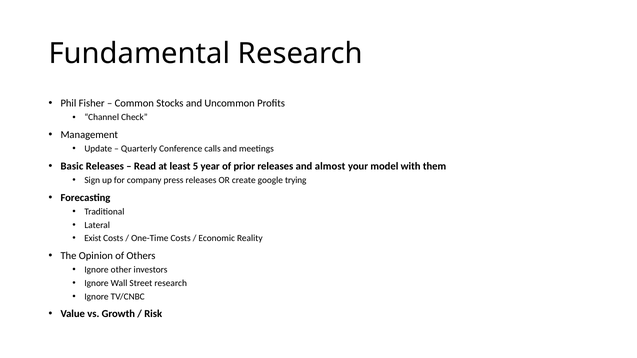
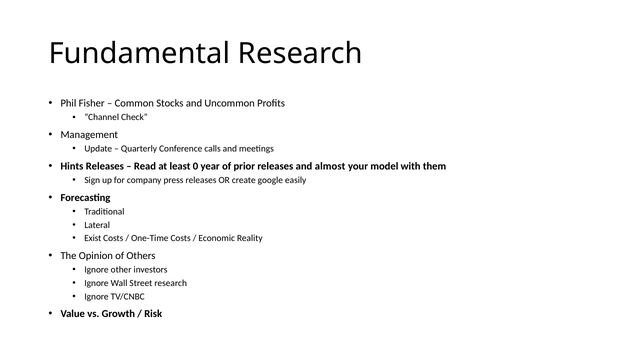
Basic: Basic -> Hints
5: 5 -> 0
trying: trying -> easily
